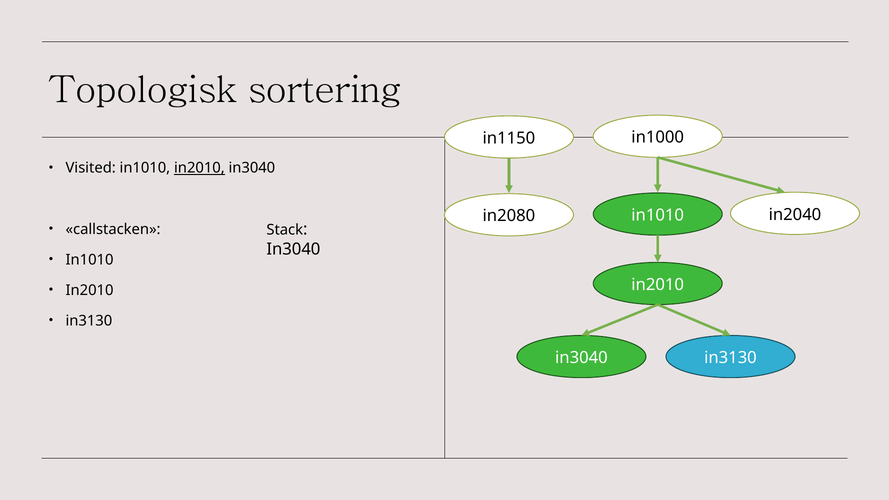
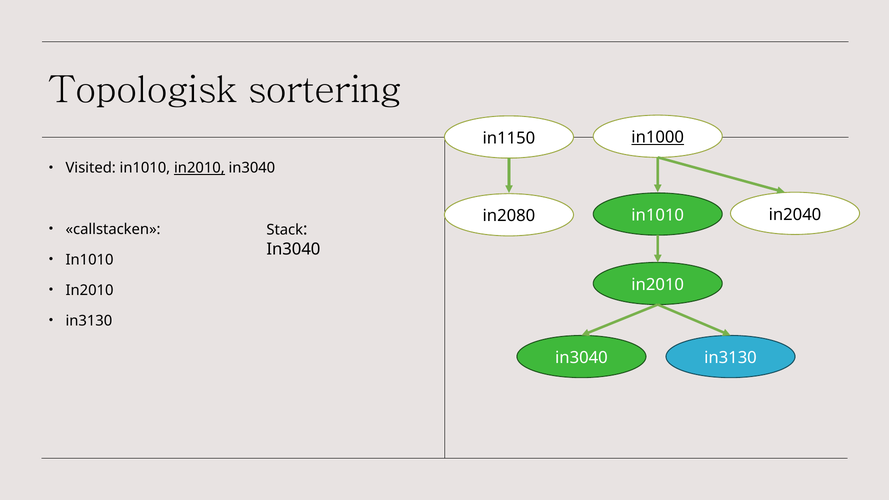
in1000 underline: none -> present
